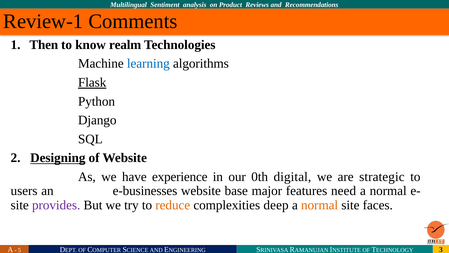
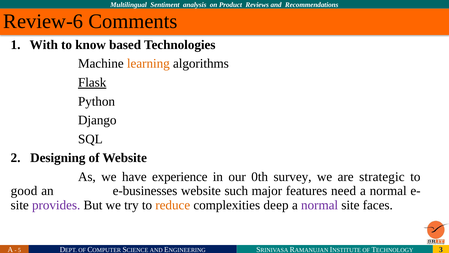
Review-1: Review-1 -> Review-6
Then: Then -> With
realm: realm -> based
learning colour: blue -> orange
Designing underline: present -> none
digital: digital -> survey
users: users -> good
base: base -> such
normal at (320, 205) colour: orange -> purple
